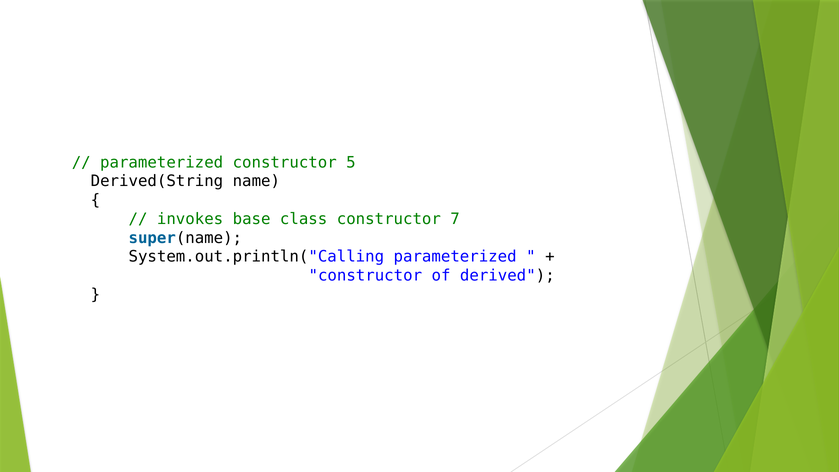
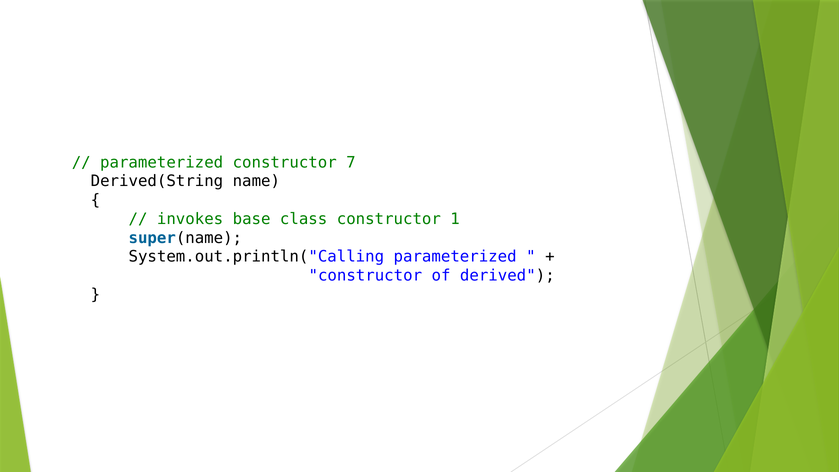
5: 5 -> 7
7: 7 -> 1
